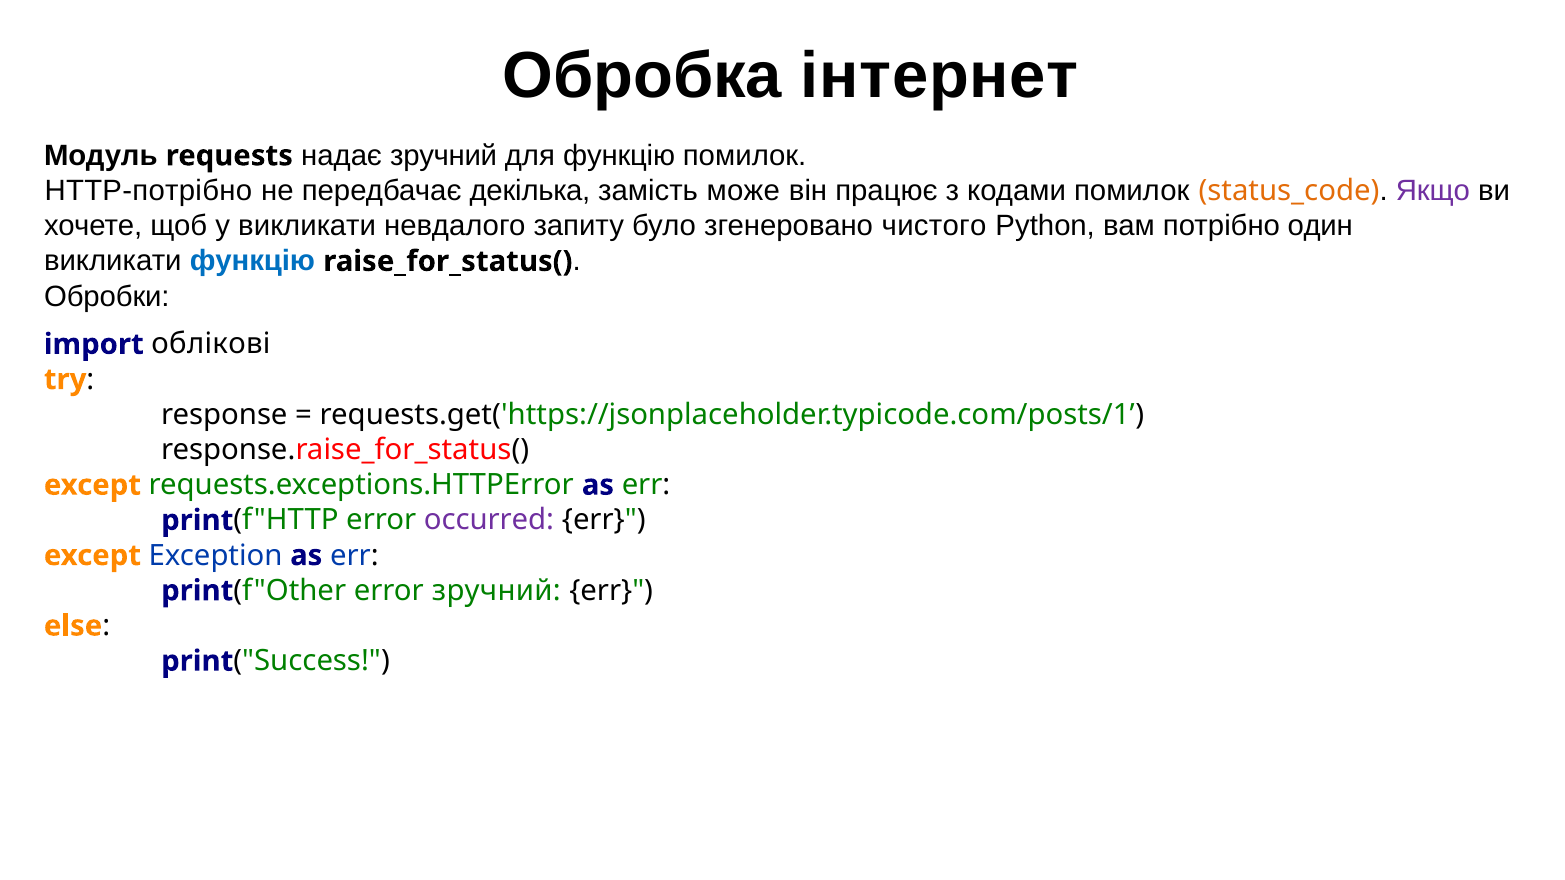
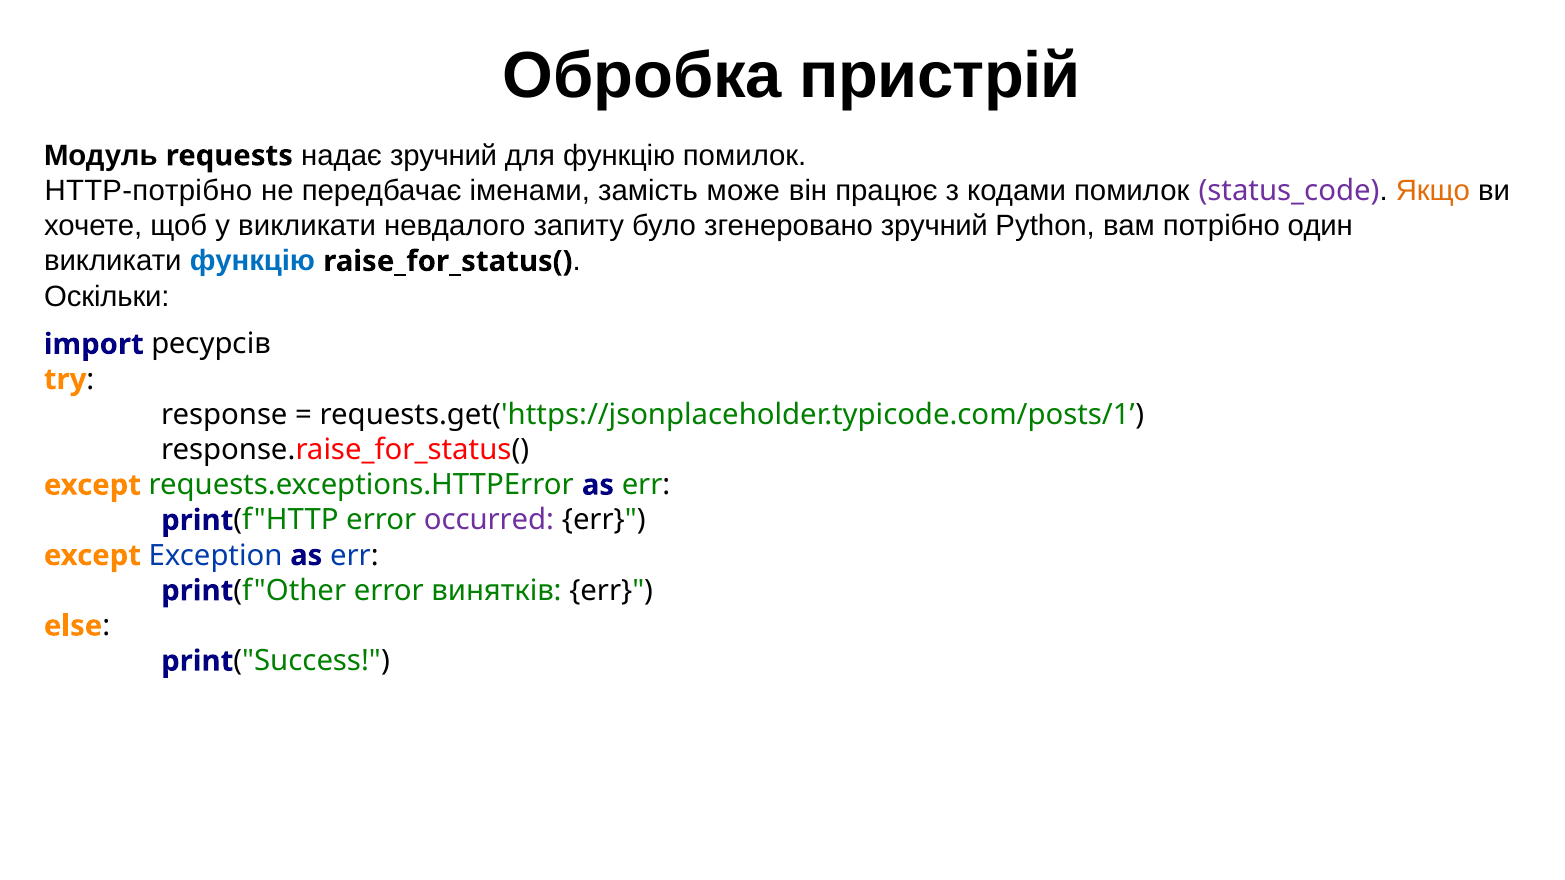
інтернет: інтернет -> пристрій
декілька: декілька -> іменами
status_code colour: orange -> purple
Якщо colour: purple -> orange
згенеровано чистого: чистого -> зручний
Обробки: Обробки -> Оскільки
облікові: облікові -> ресурсів
error зручний: зручний -> винятків
